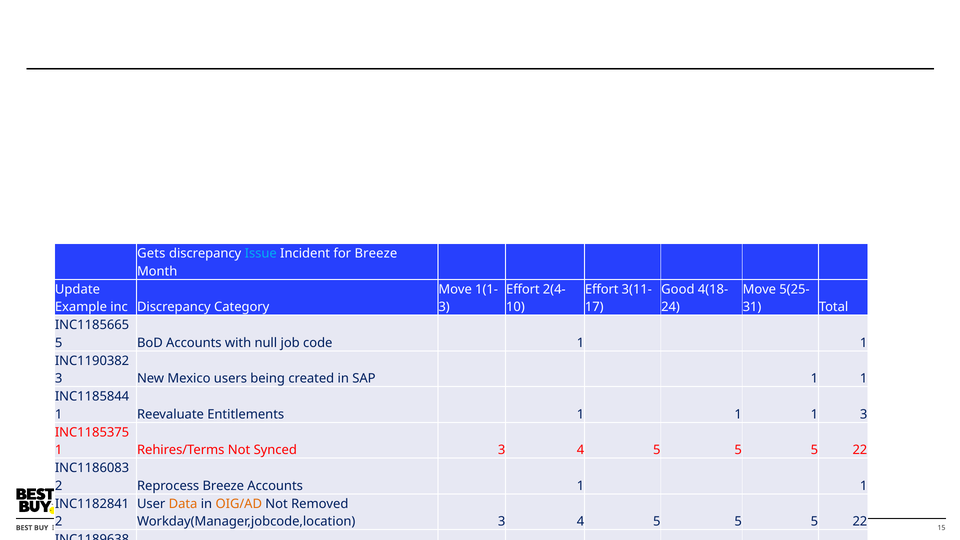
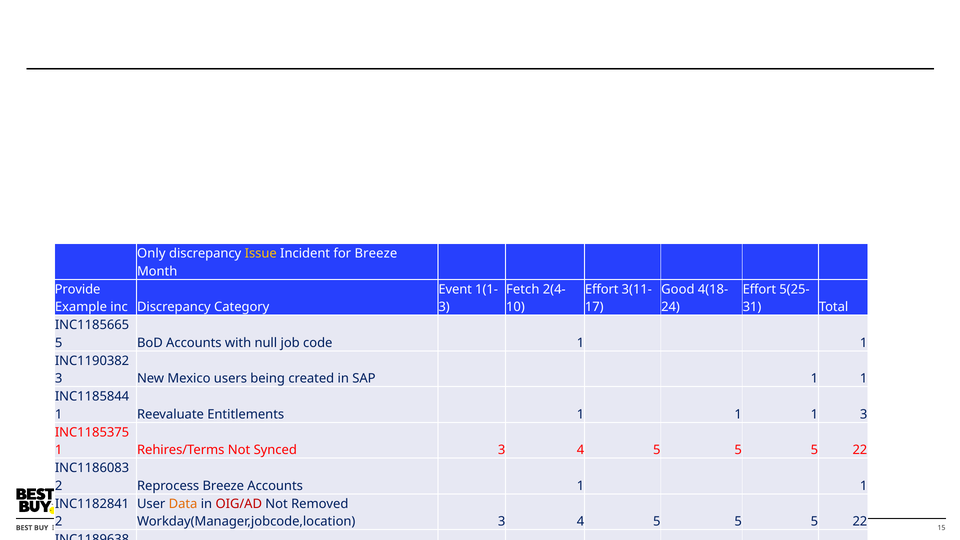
Gets at (151, 254): Gets -> Only
Issue colour: light blue -> yellow
Update: Update -> Provide
Move at (455, 289): Move -> Event
Effort at (523, 289): Effort -> Fetch
Move at (759, 289): Move -> Effort
OIG/AD colour: orange -> red
